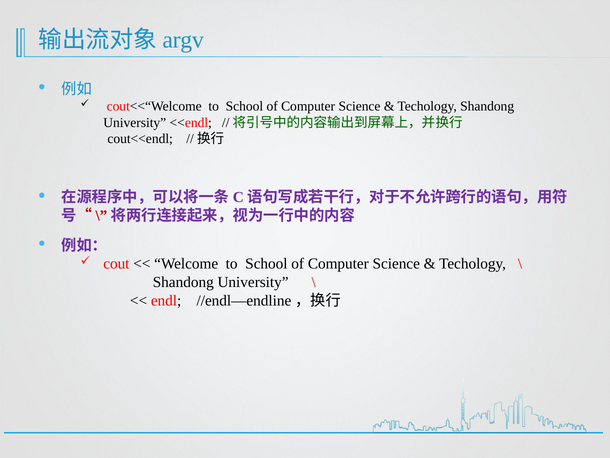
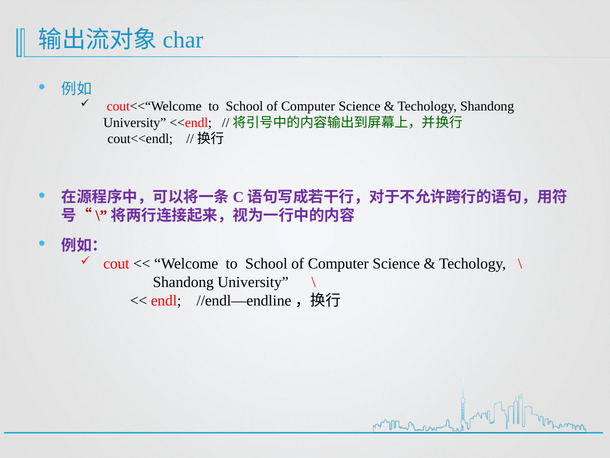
argv: argv -> char
